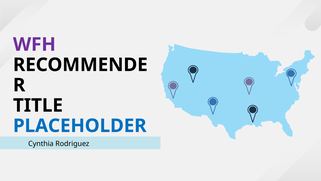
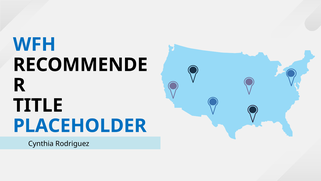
WFH colour: purple -> blue
